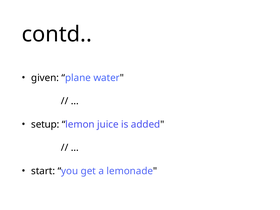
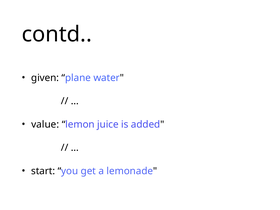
setup: setup -> value
